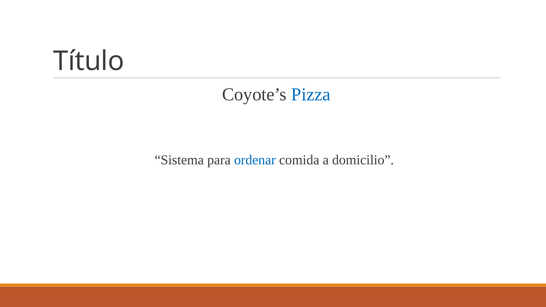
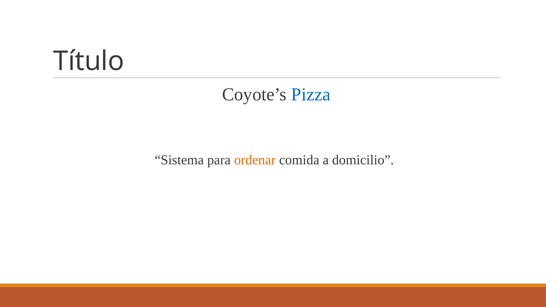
ordenar colour: blue -> orange
